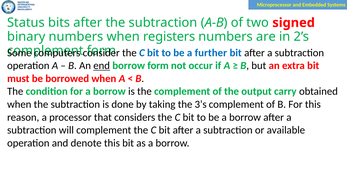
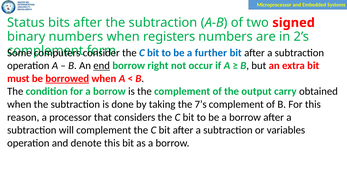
borrow form: form -> right
borrowed underline: none -> present
3’s: 3’s -> 7’s
available: available -> variables
